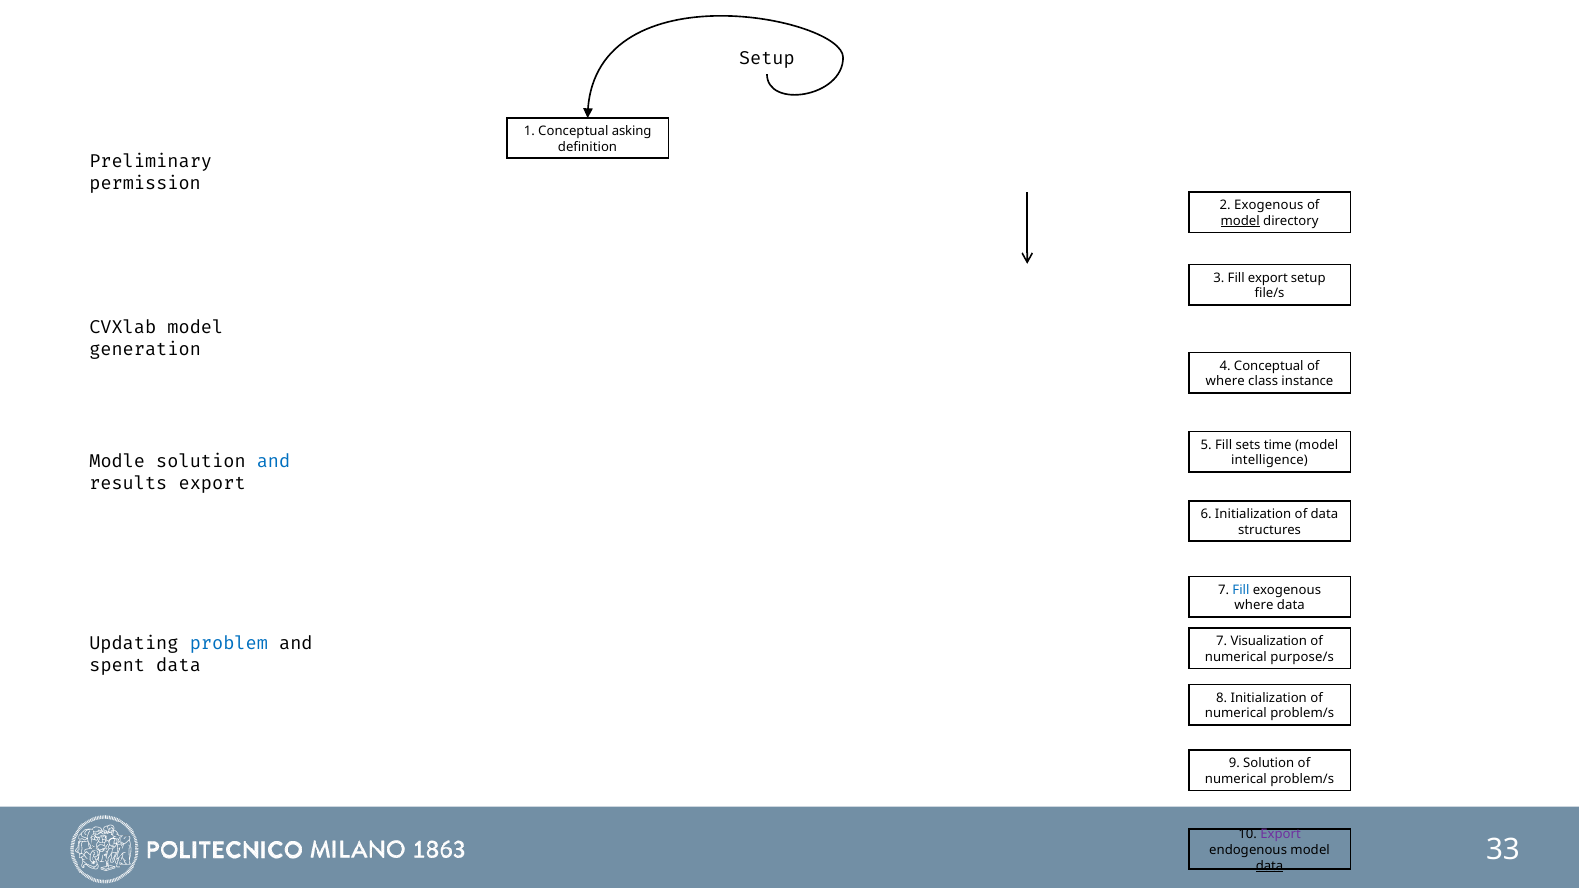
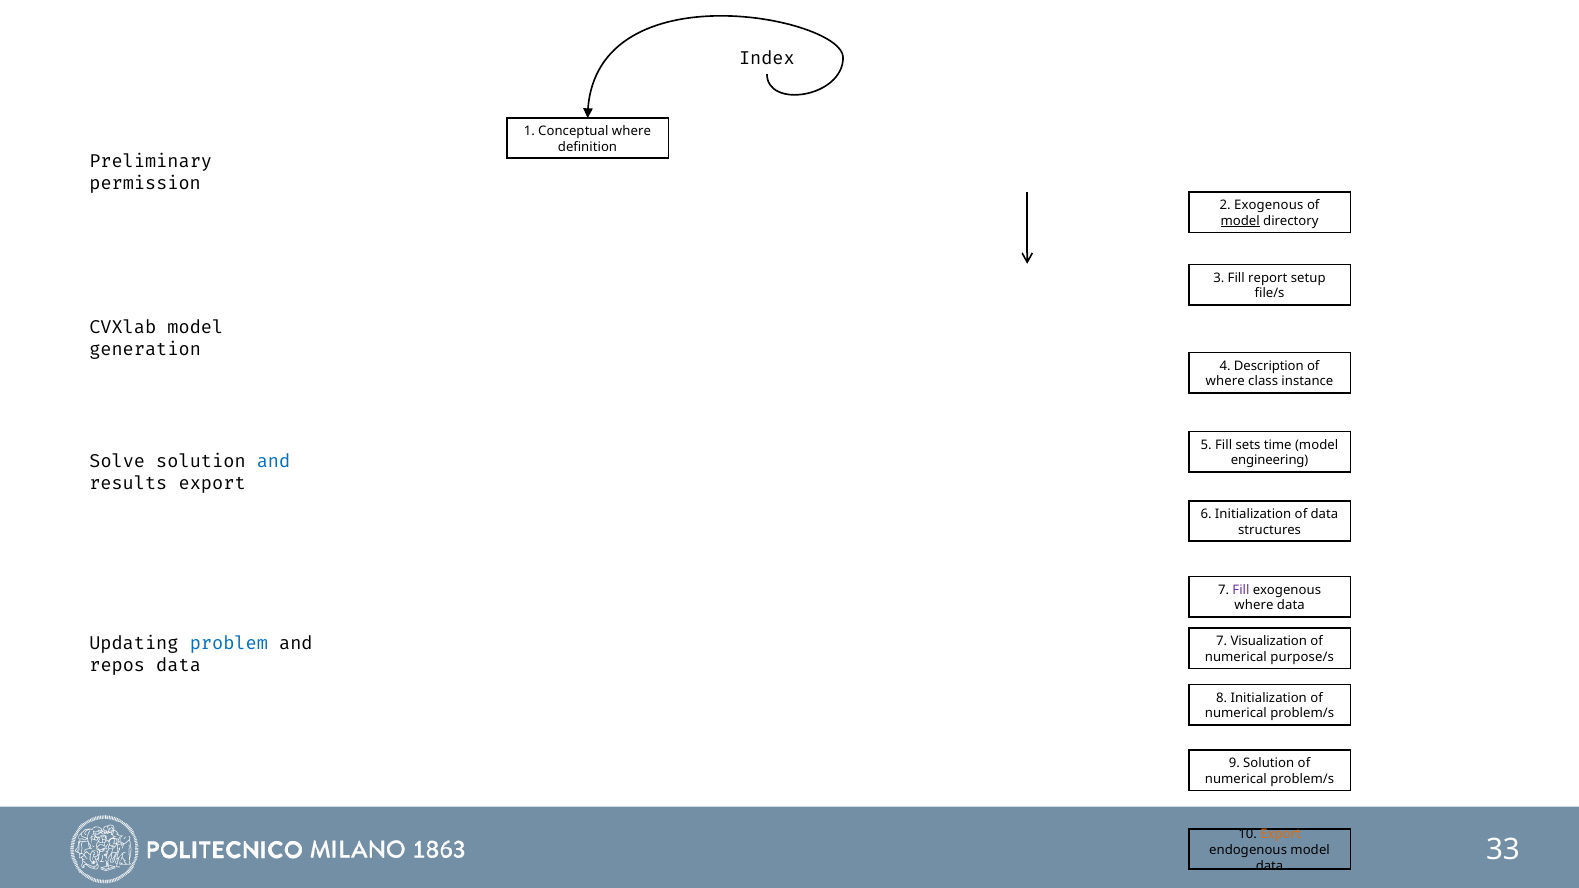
Setup at (767, 59): Setup -> Index
Conceptual asking: asking -> where
Fill export: export -> report
4 Conceptual: Conceptual -> Description
Modle: Modle -> Solve
intelligence: intelligence -> engineering
Fill at (1241, 590) colour: blue -> purple
spent: spent -> repos
Export at (1281, 835) colour: purple -> orange
data at (1270, 866) underline: present -> none
